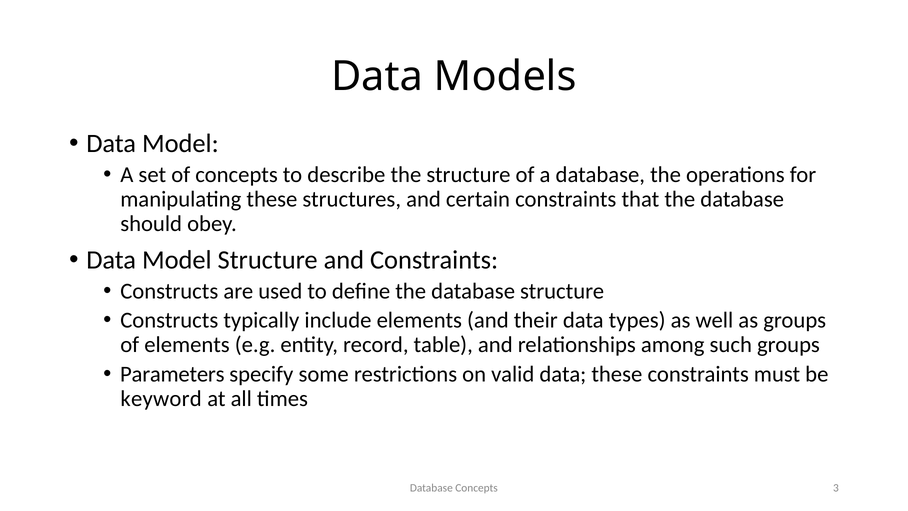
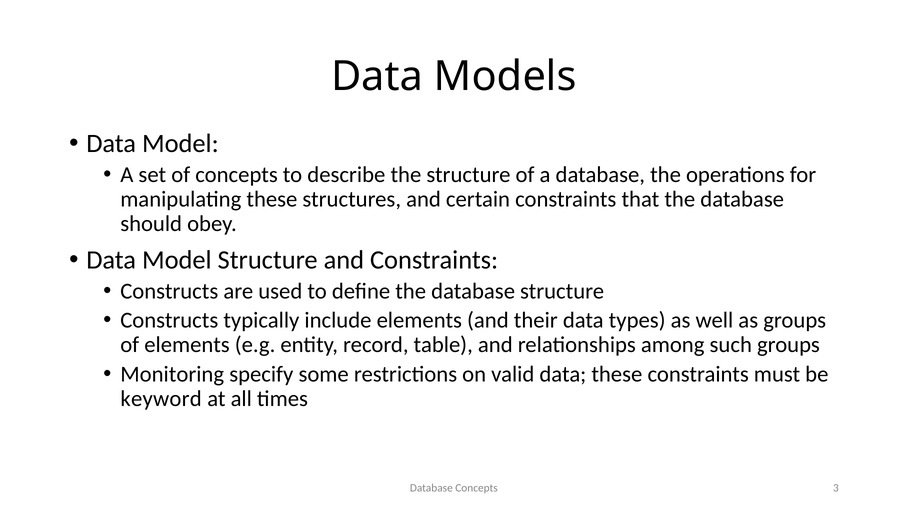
Parameters: Parameters -> Monitoring
